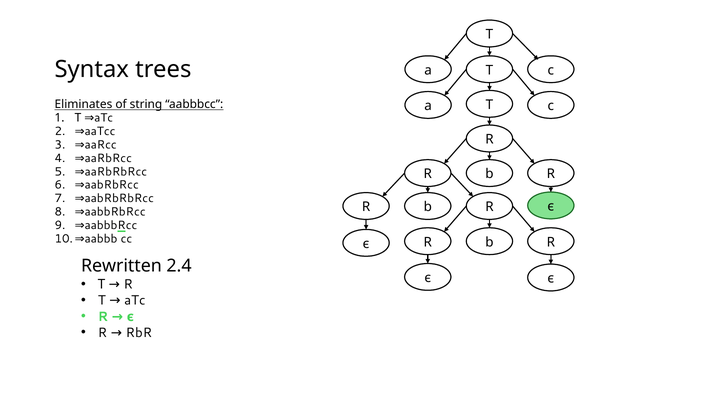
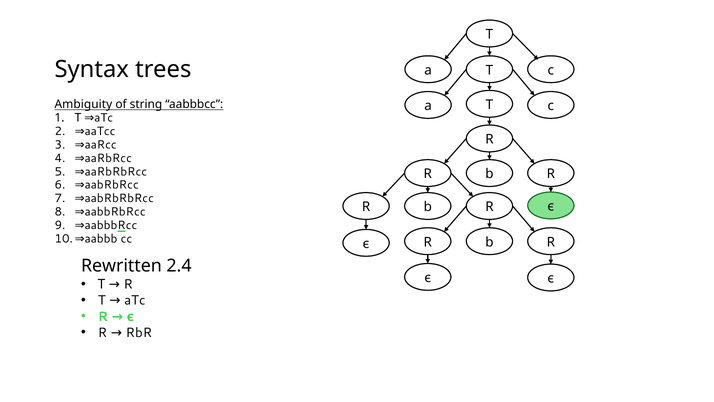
Eliminates: Eliminates -> Ambiguity
